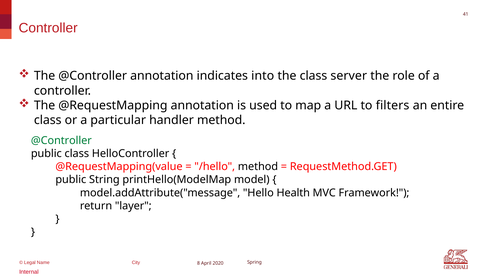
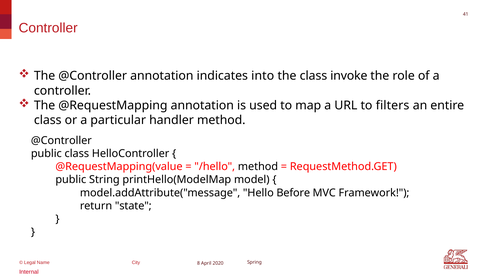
server: server -> invoke
@Controller at (61, 140) colour: green -> black
Health: Health -> Before
layer: layer -> state
